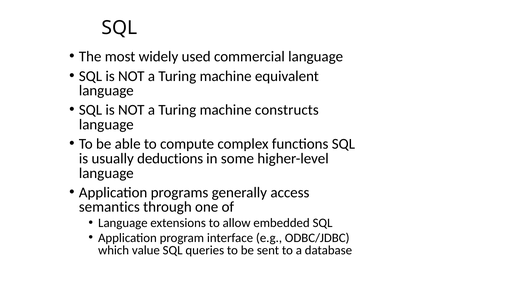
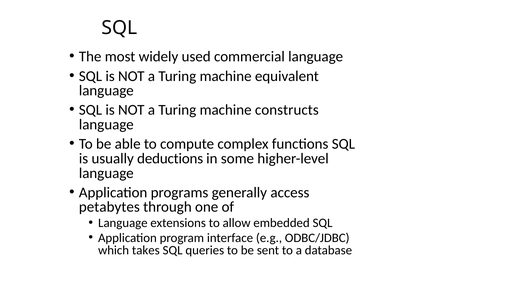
semantics: semantics -> petabytes
value: value -> takes
